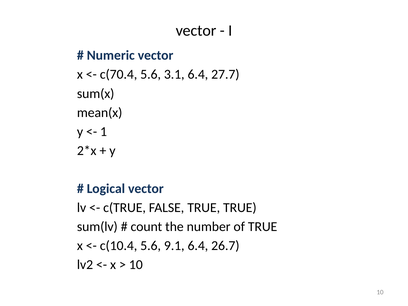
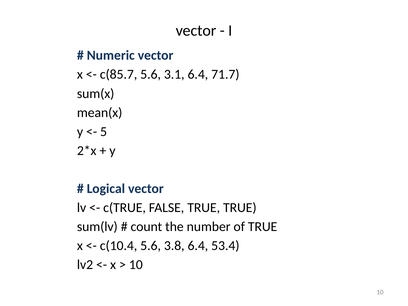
c(70.4: c(70.4 -> c(85.7
27.7: 27.7 -> 71.7
1: 1 -> 5
9.1: 9.1 -> 3.8
26.7: 26.7 -> 53.4
